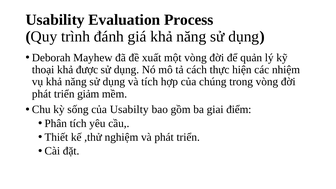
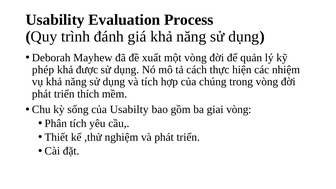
thoại: thoại -> phép
giảm: giảm -> thích
giai điểm: điểm -> vòng
